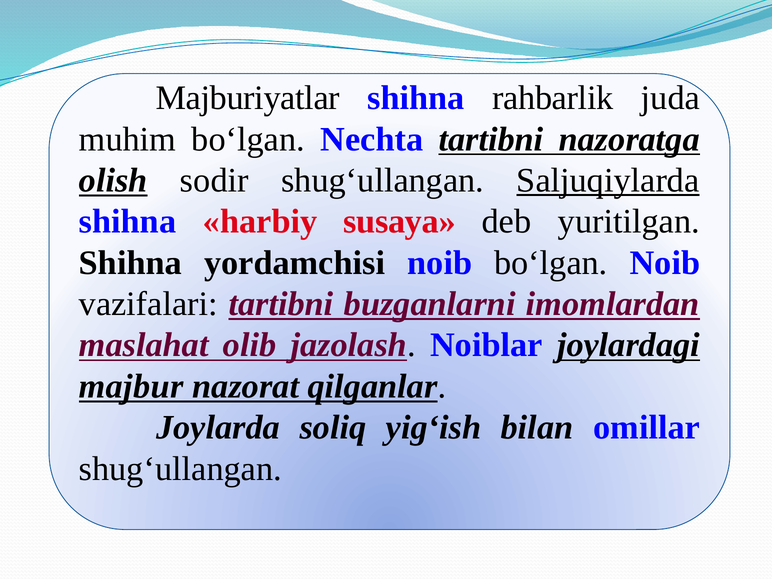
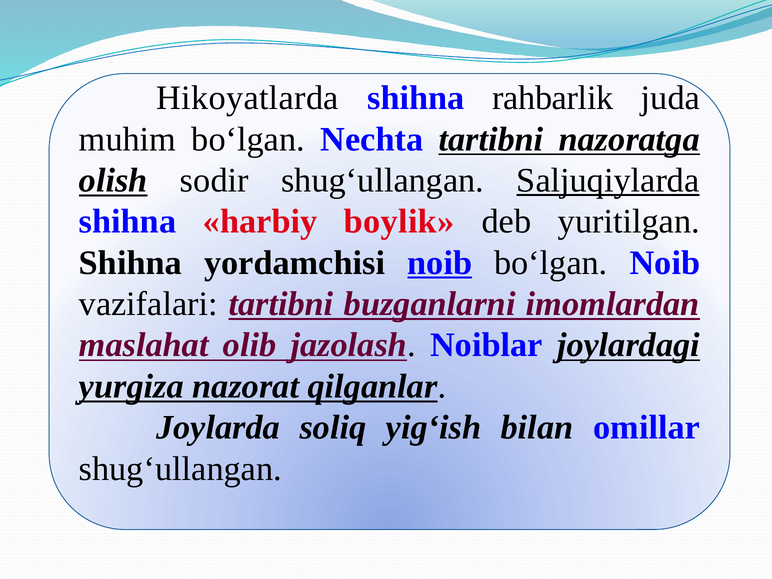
Majburiyatlar: Majburiyatlar -> Hikoyatlarda
susaya: susaya -> boylik
noib at (440, 263) underline: none -> present
majbur: majbur -> yurgiza
